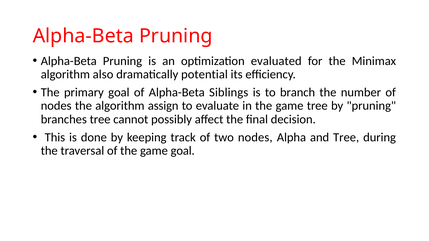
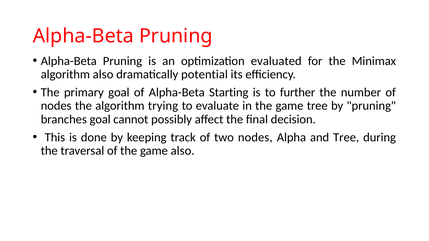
Siblings: Siblings -> Starting
branch: branch -> further
assign: assign -> trying
branches tree: tree -> goal
game goal: goal -> also
